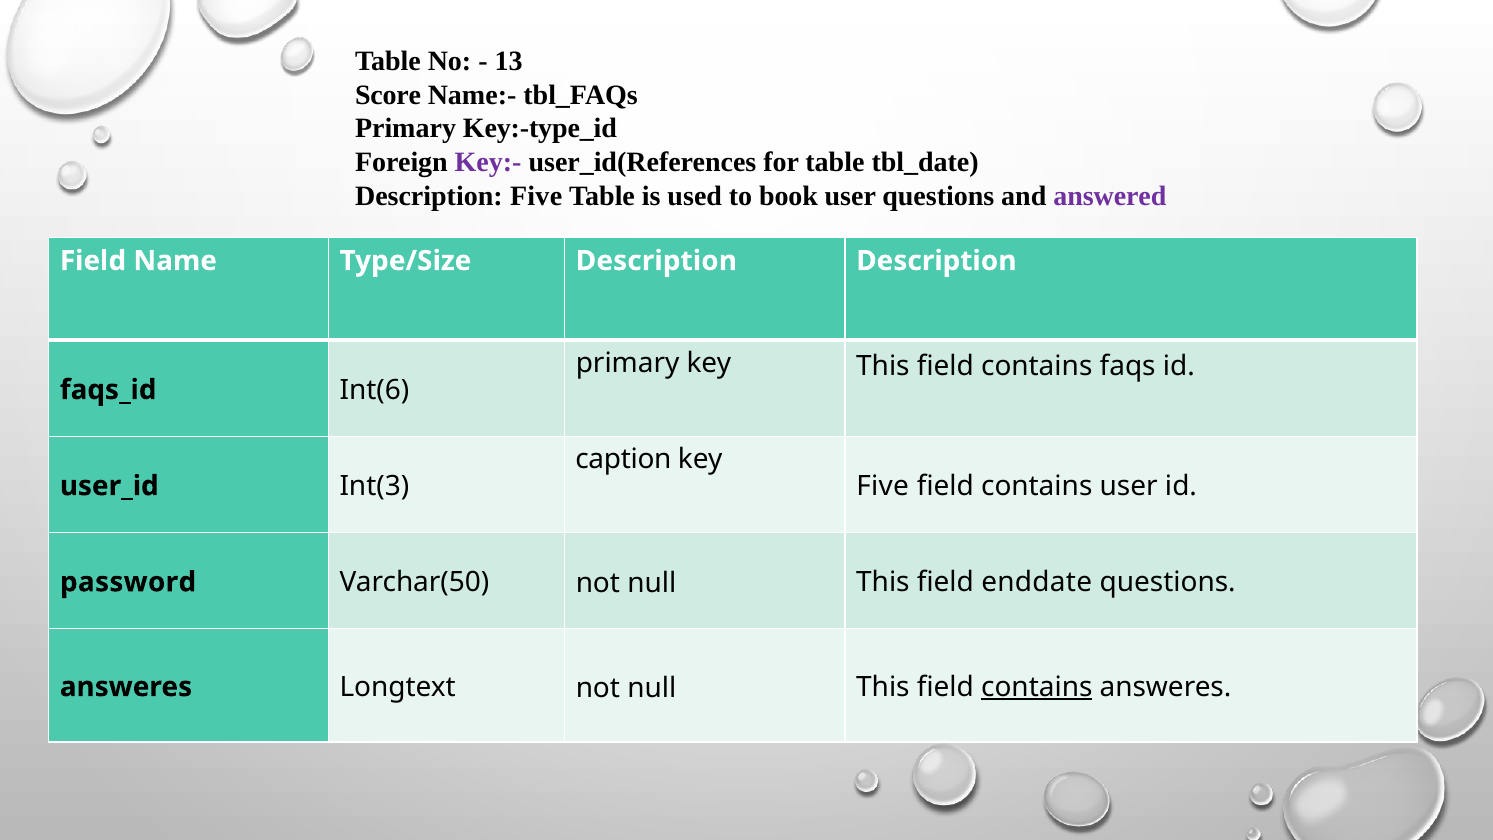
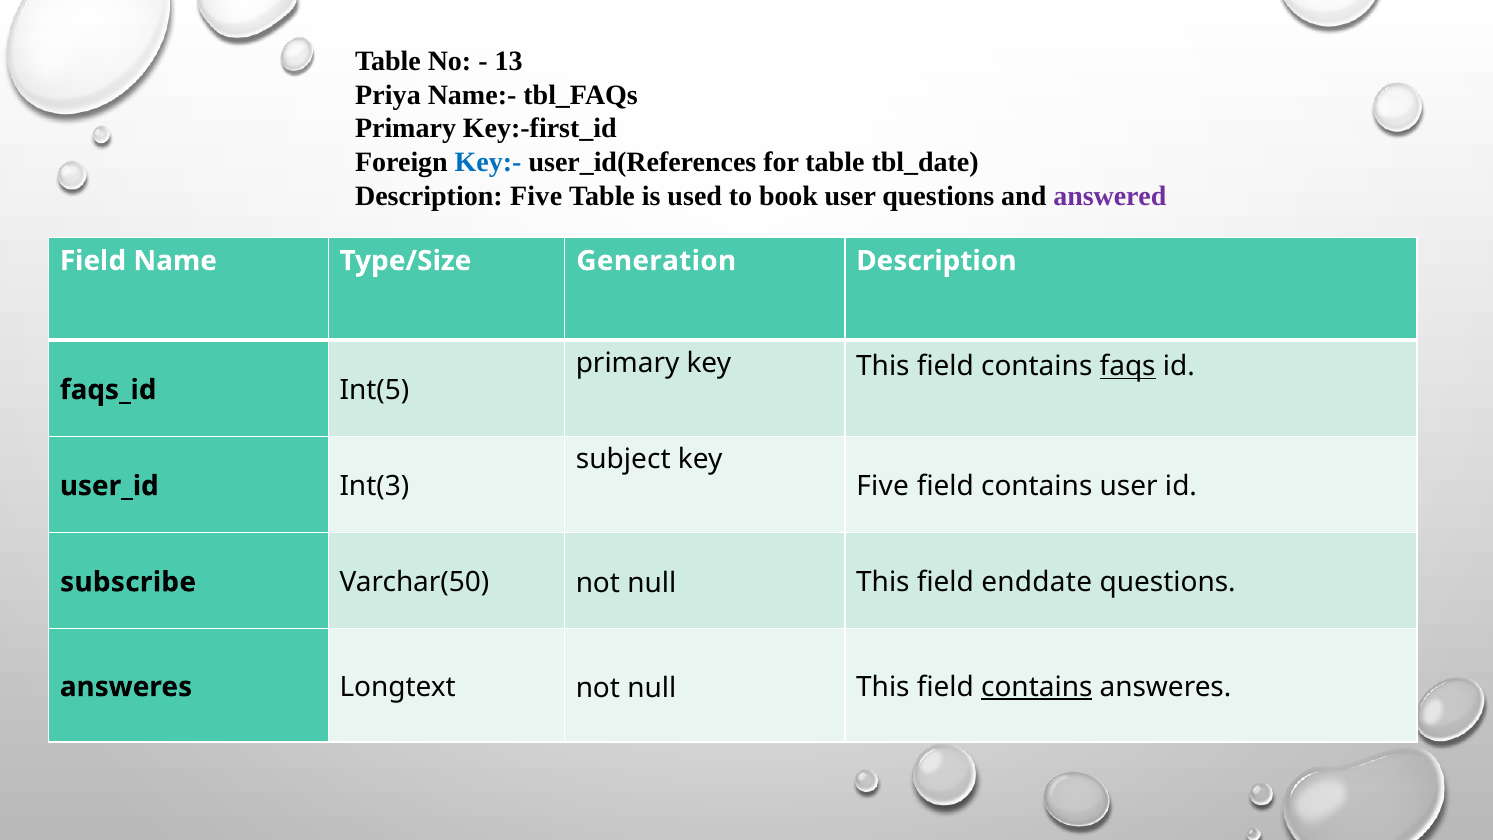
Score: Score -> Priya
Key:-type_id: Key:-type_id -> Key:-first_id
Key:- colour: purple -> blue
Type/Size Description: Description -> Generation
faqs underline: none -> present
Int(6: Int(6 -> Int(5
caption: caption -> subject
password: password -> subscribe
